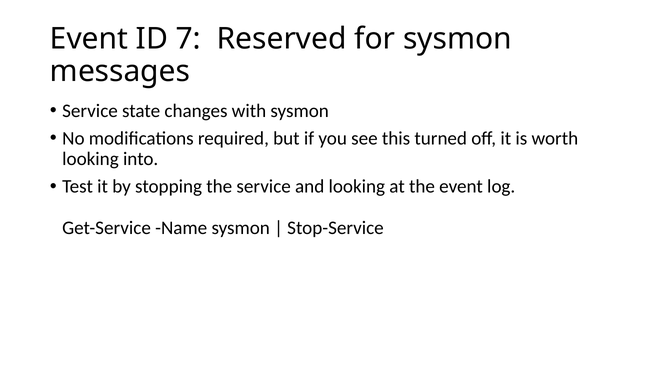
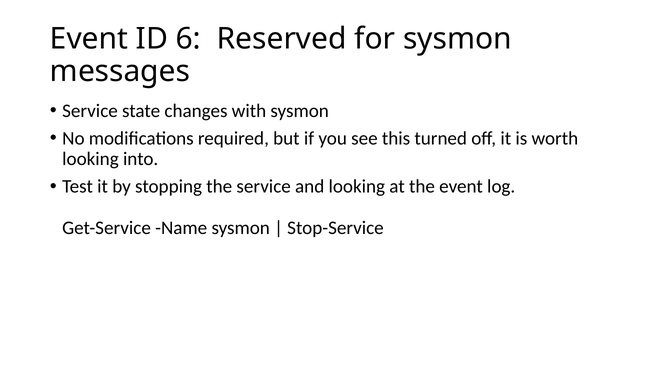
7: 7 -> 6
